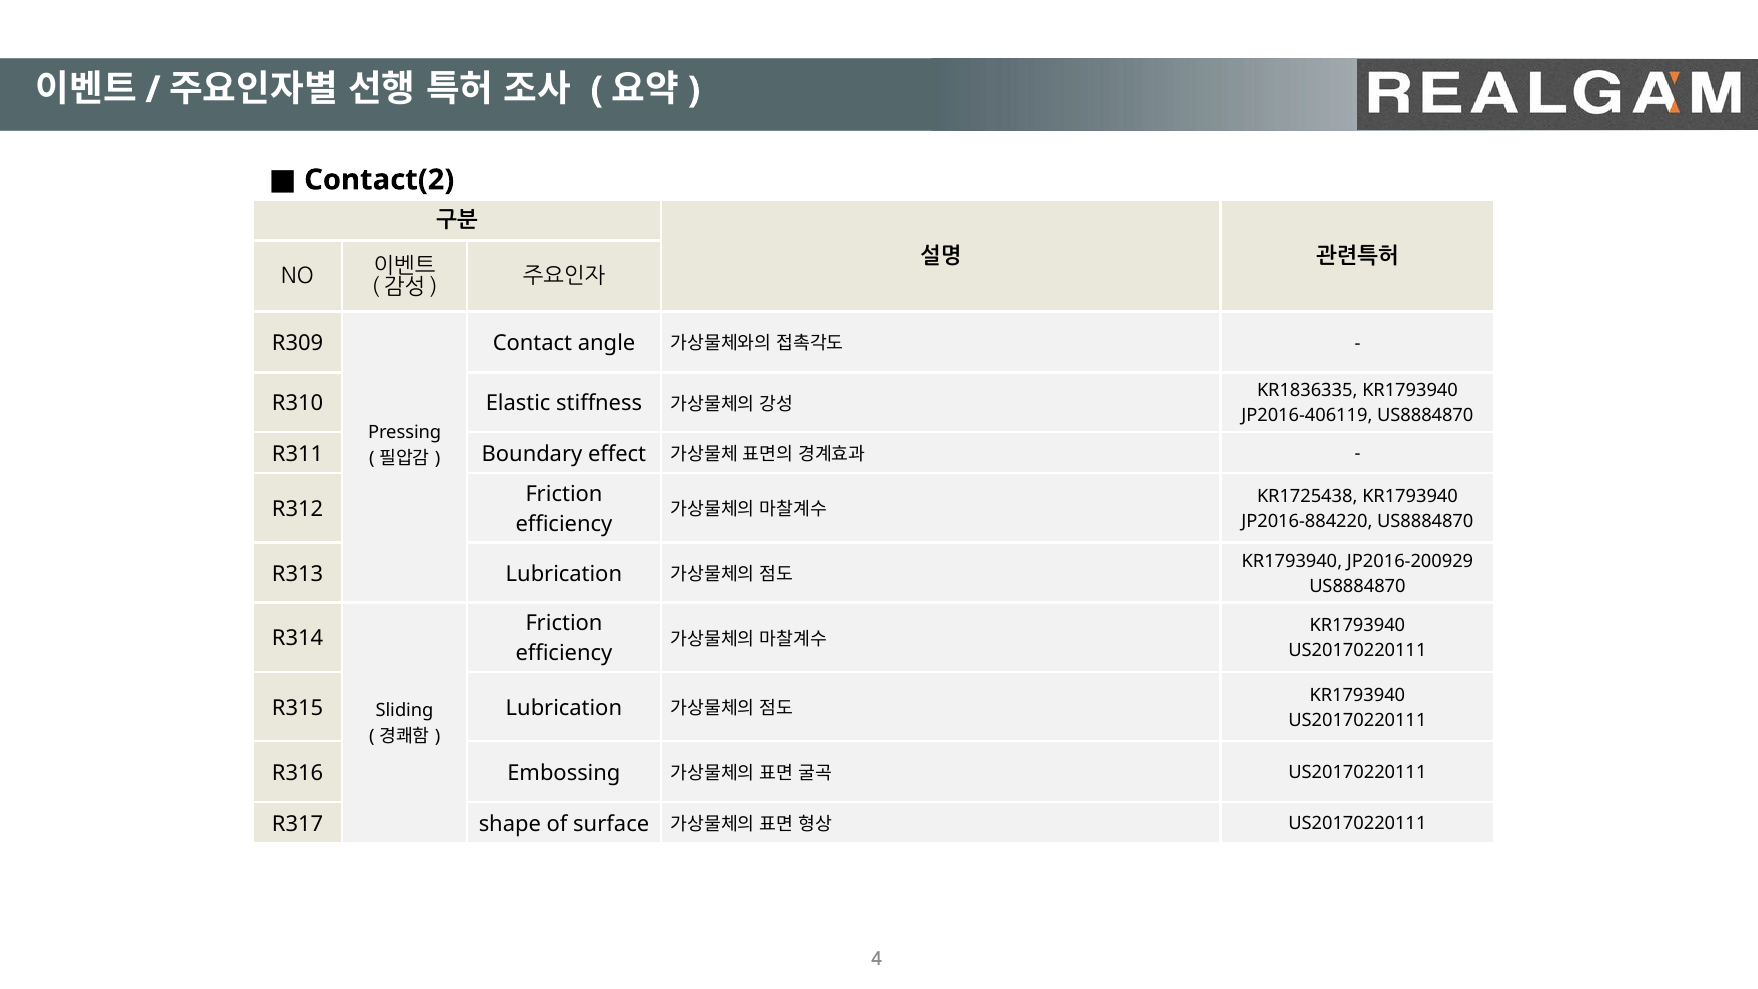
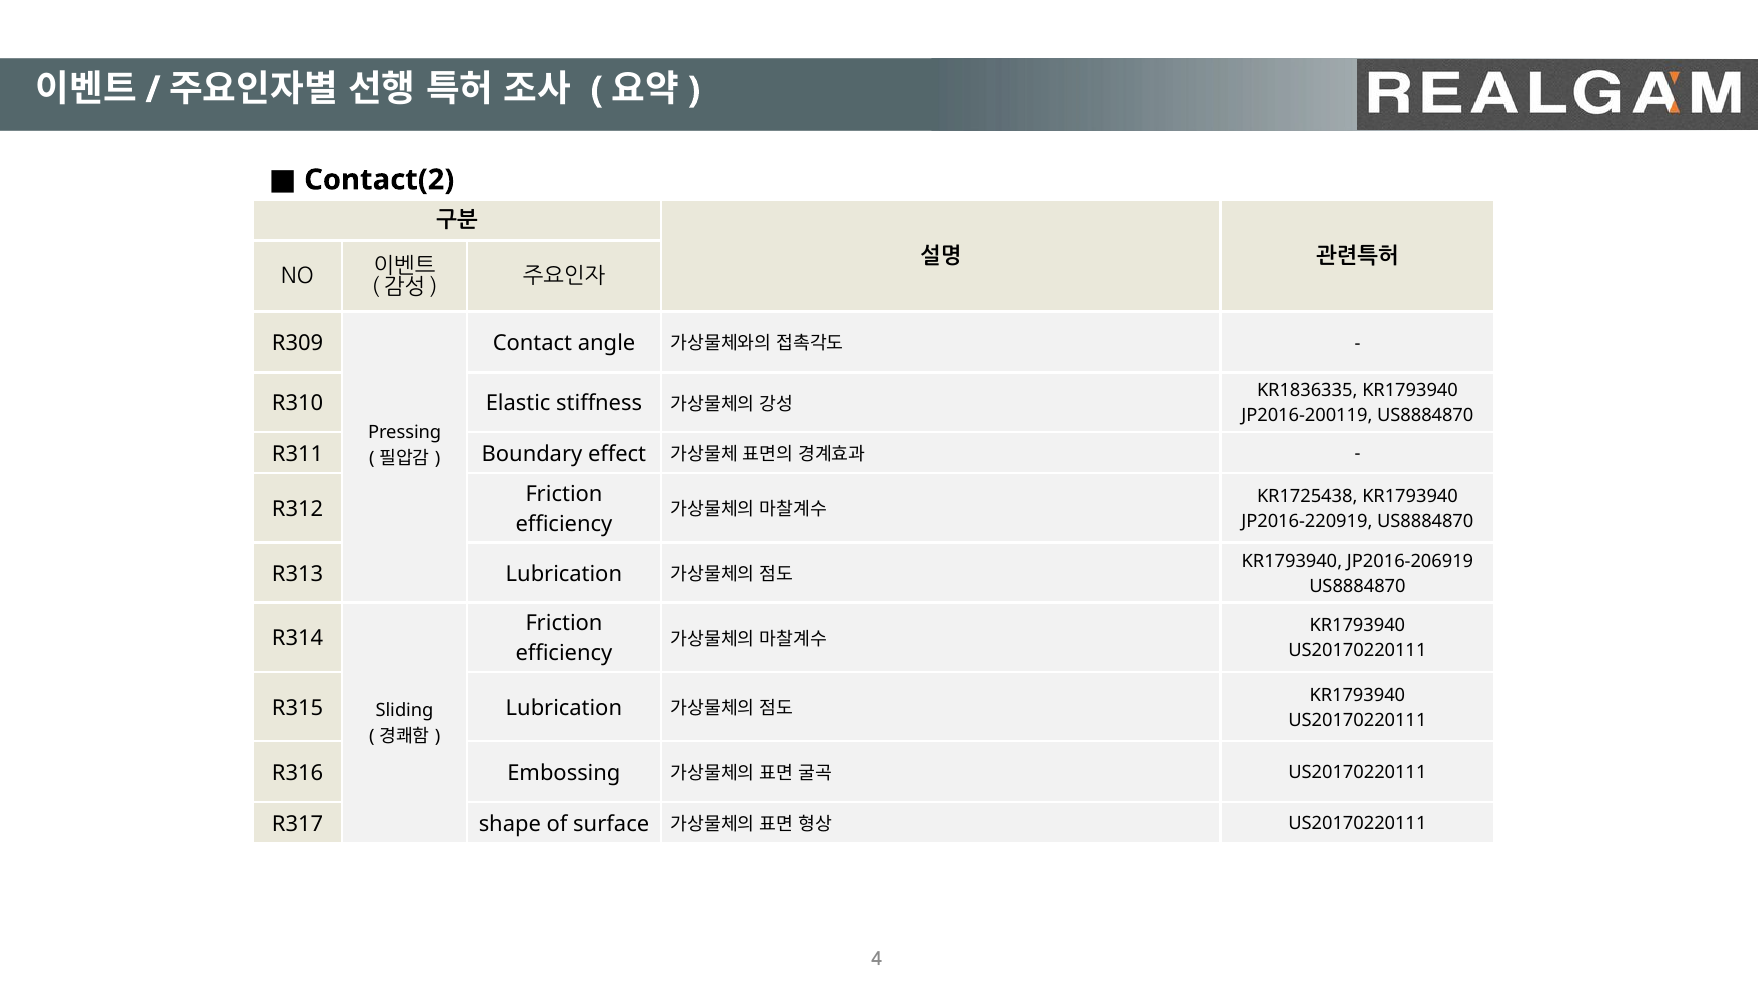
JP2016-406119: JP2016-406119 -> JP2016-200119
JP2016-884220: JP2016-884220 -> JP2016-220919
JP2016-200929: JP2016-200929 -> JP2016-206919
